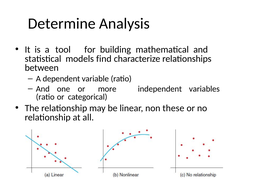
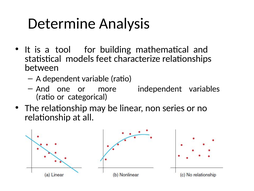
find: find -> feet
these: these -> series
